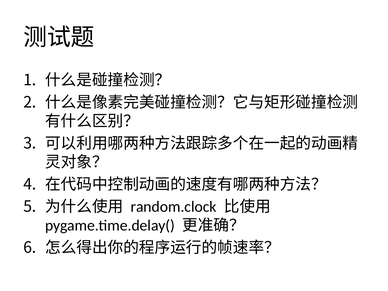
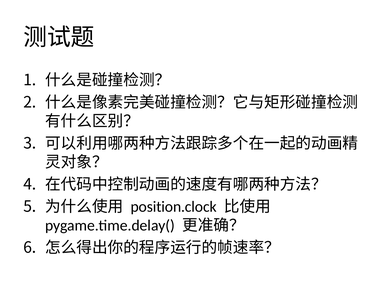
random.clock: random.clock -> position.clock
